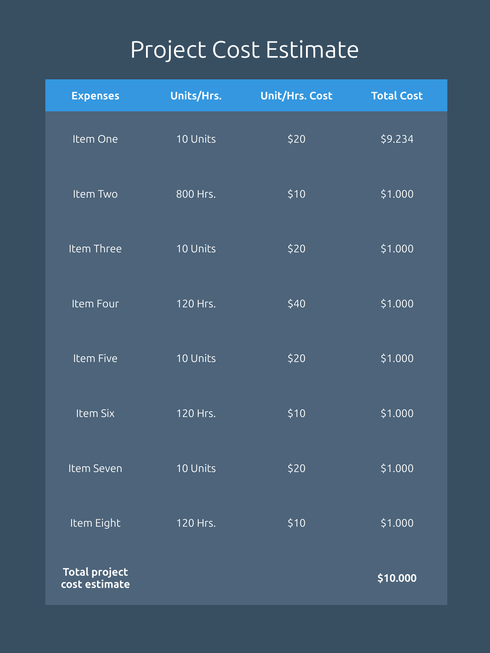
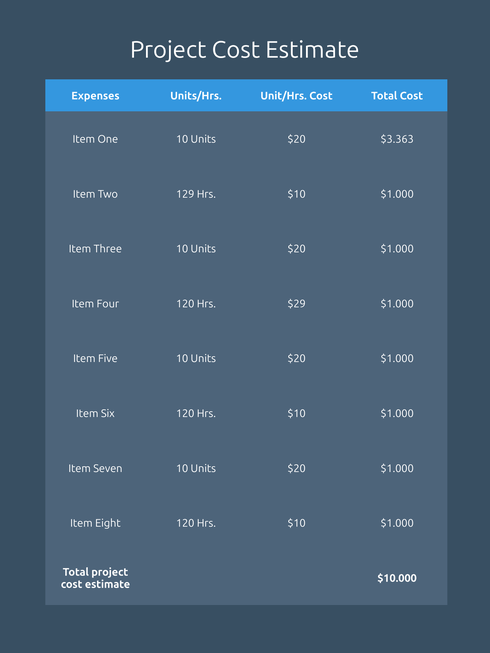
$9.234: $9.234 -> $3.363
800: 800 -> 129
$40: $40 -> $29
